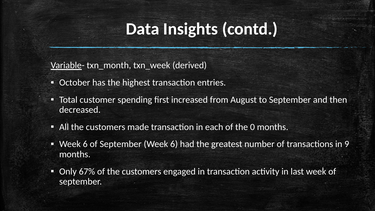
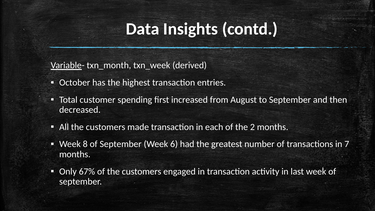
0: 0 -> 2
6 at (85, 144): 6 -> 8
9: 9 -> 7
